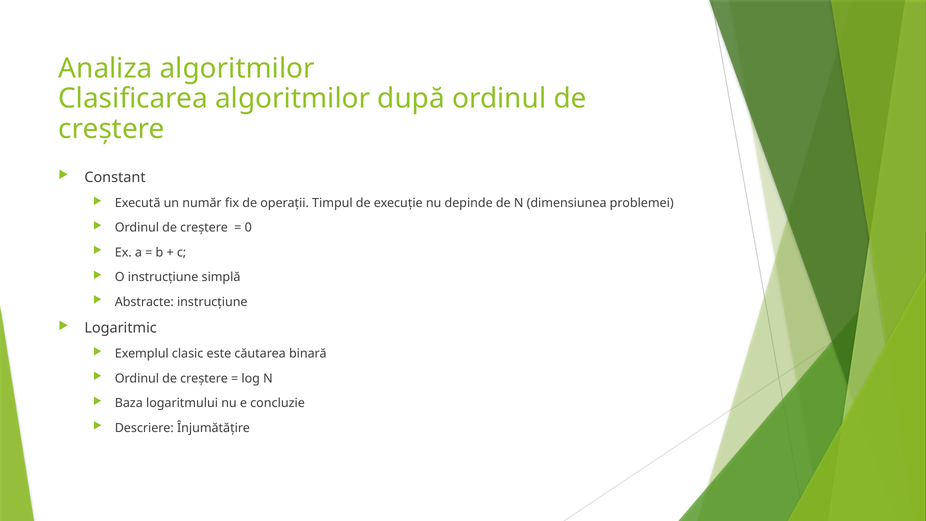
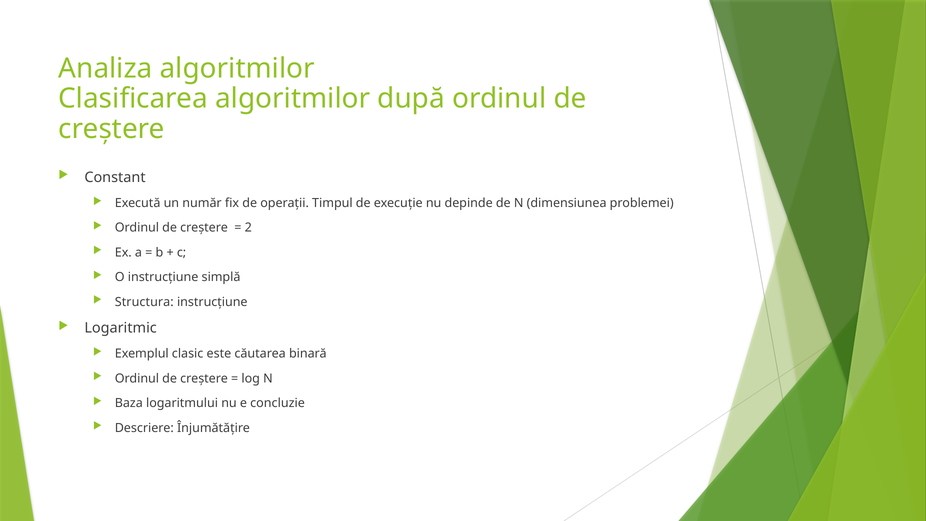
0: 0 -> 2
Abstracte: Abstracte -> Structura
